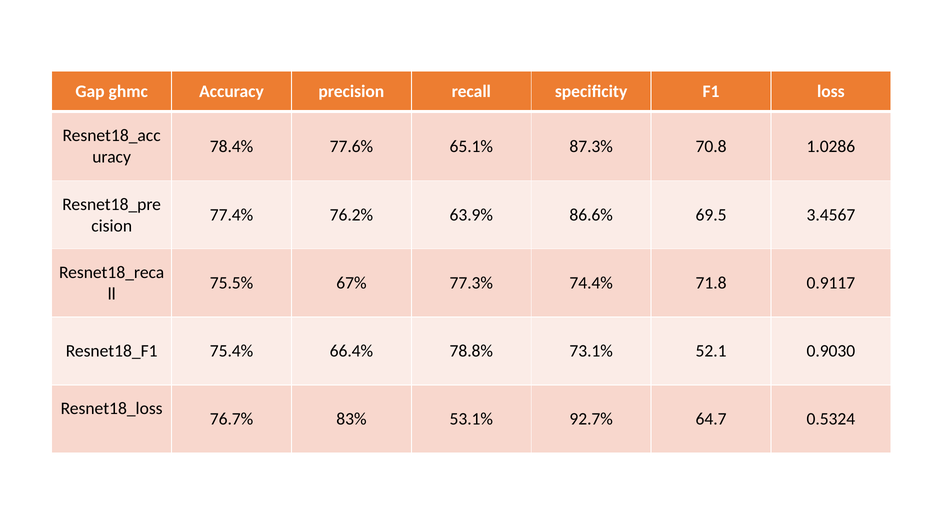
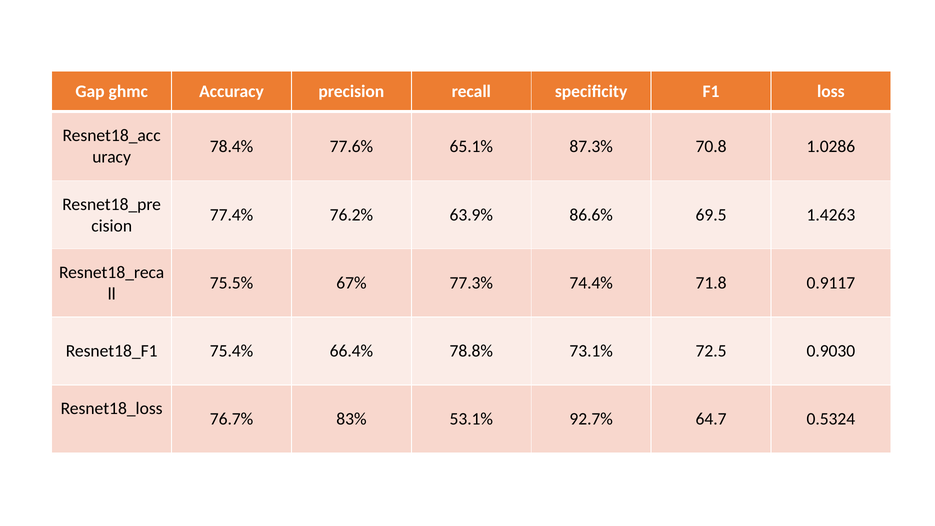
3.4567: 3.4567 -> 1.4263
52.1: 52.1 -> 72.5
